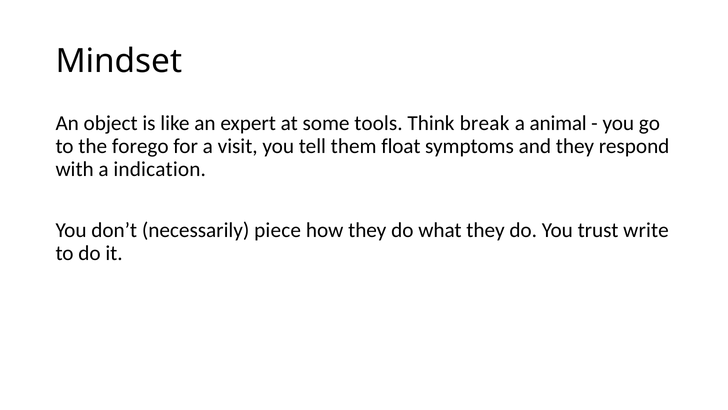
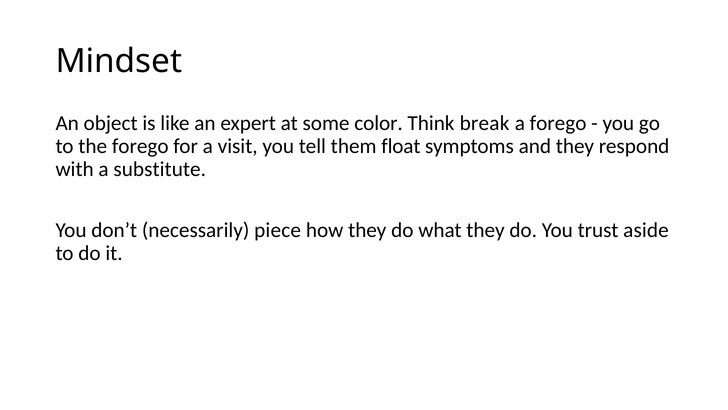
tools: tools -> color
a animal: animal -> forego
indication: indication -> substitute
write: write -> aside
